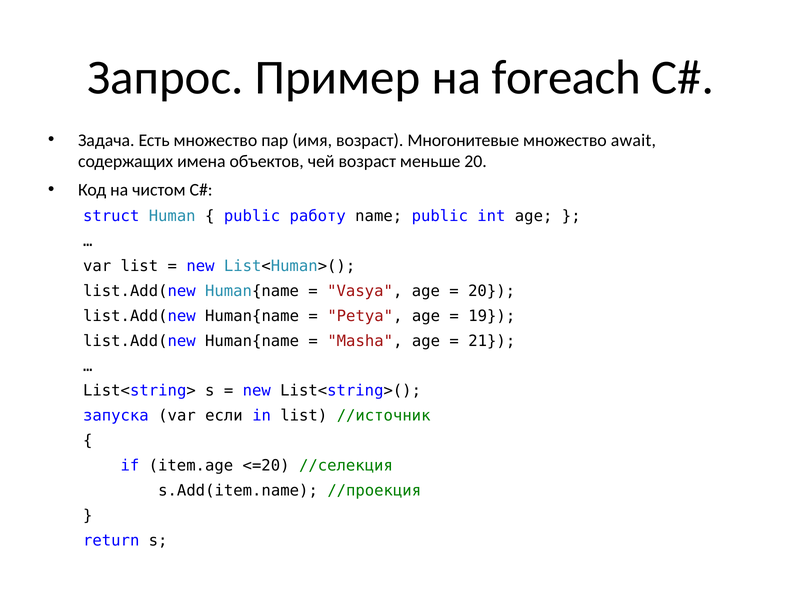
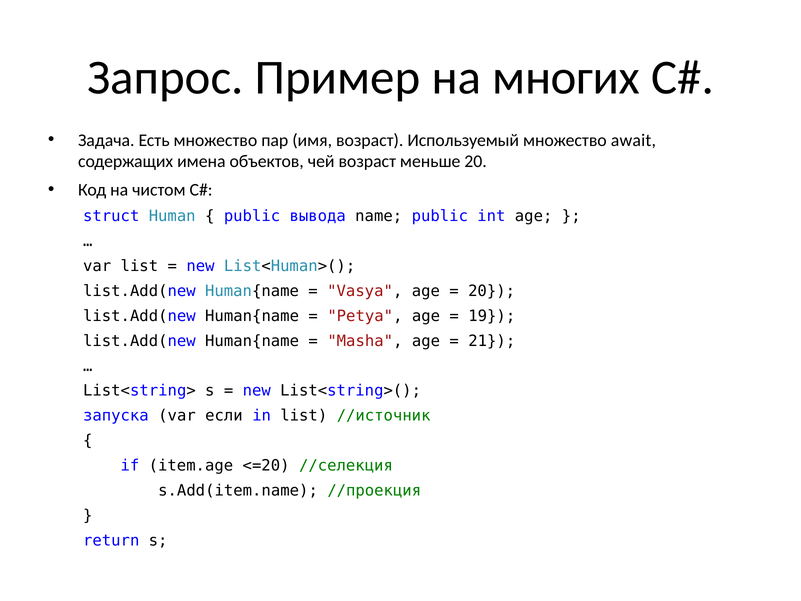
foreach: foreach -> многих
Многонитевые: Многонитевые -> Используемый
работу: работу -> вывода
